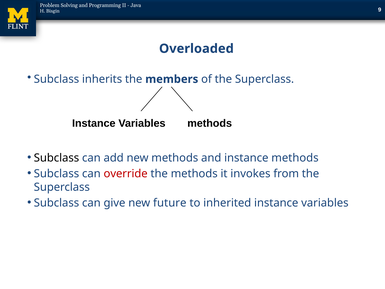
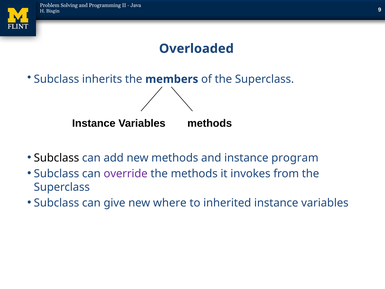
instance methods: methods -> program
override colour: red -> purple
future: future -> where
